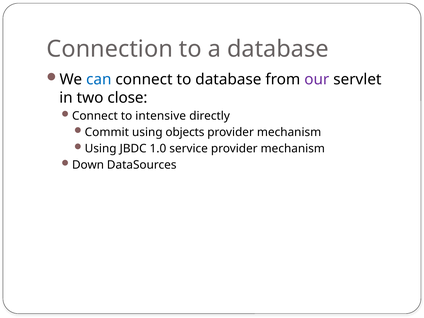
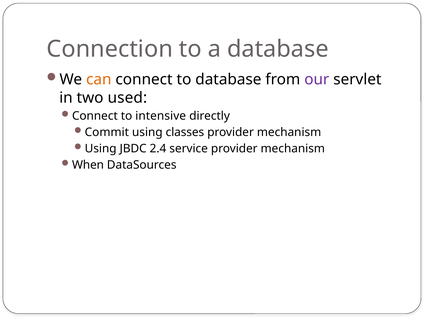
can colour: blue -> orange
close: close -> used
objects: objects -> classes
1.0: 1.0 -> 2.4
Down: Down -> When
